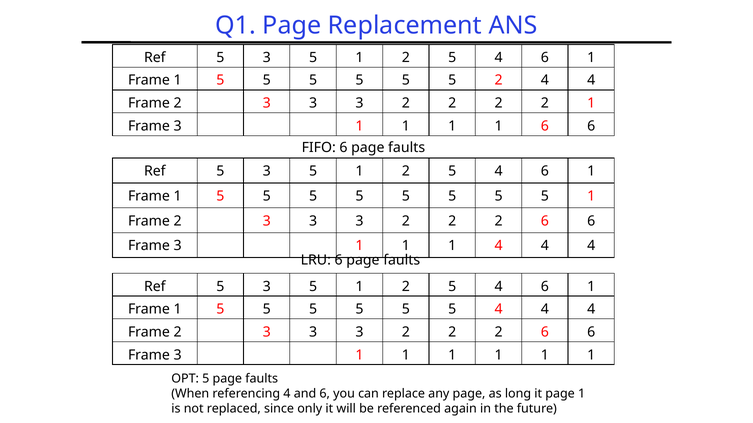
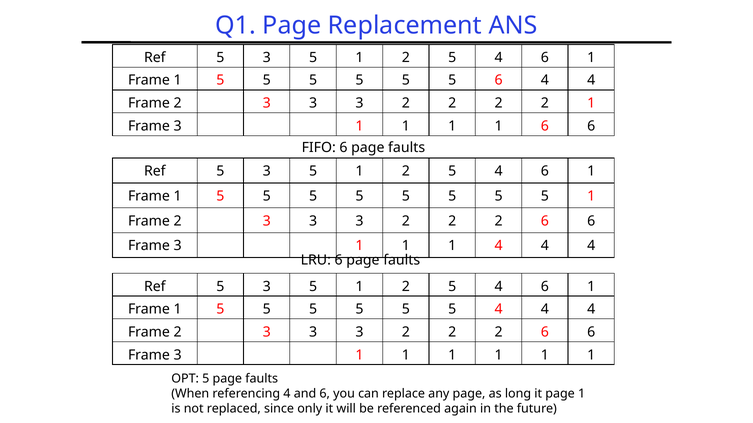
5 2: 2 -> 6
